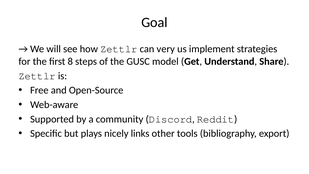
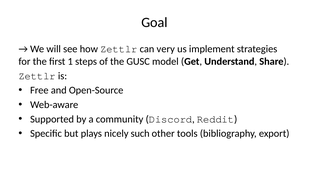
8: 8 -> 1
links: links -> such
